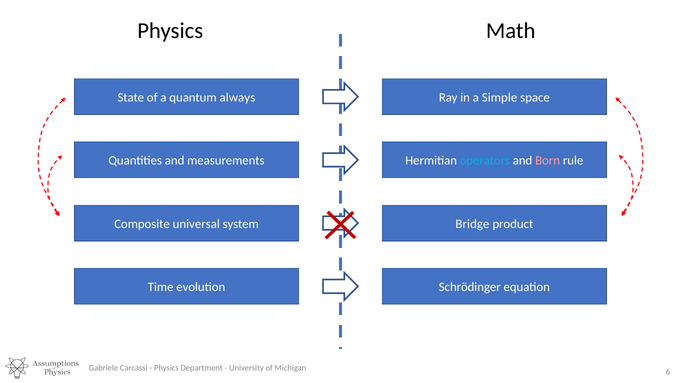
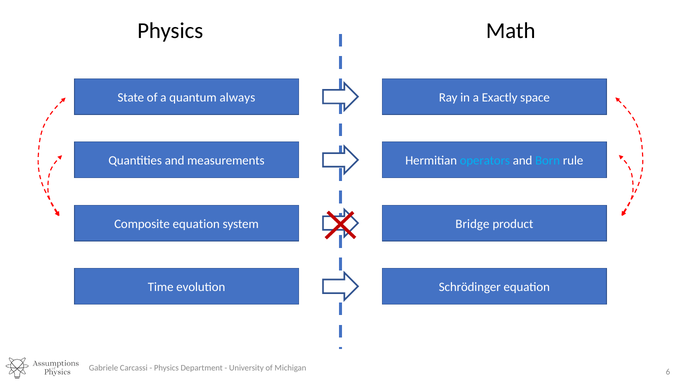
Simple: Simple -> Exactly
Born colour: pink -> light blue
Composite universal: universal -> equation
